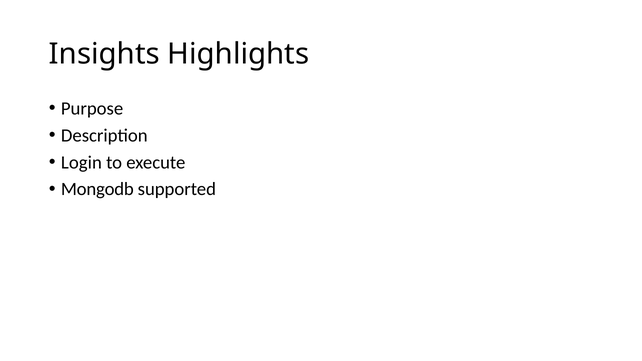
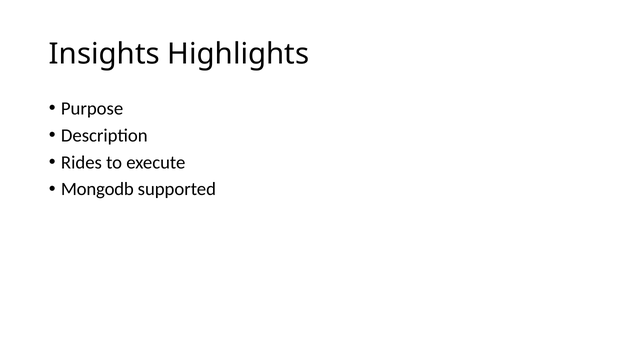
Login: Login -> Rides
